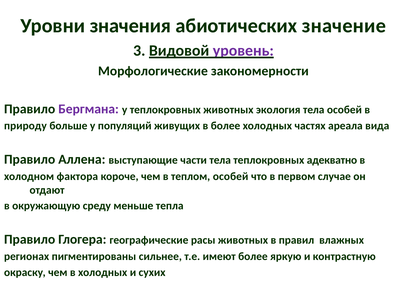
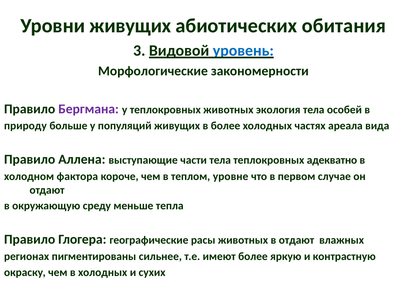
Уровни значения: значения -> живущих
значение: значение -> обитания
уровень colour: purple -> blue
теплом особей: особей -> уровне
в правил: правил -> отдают
